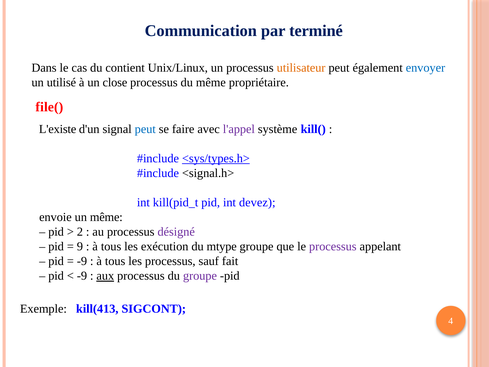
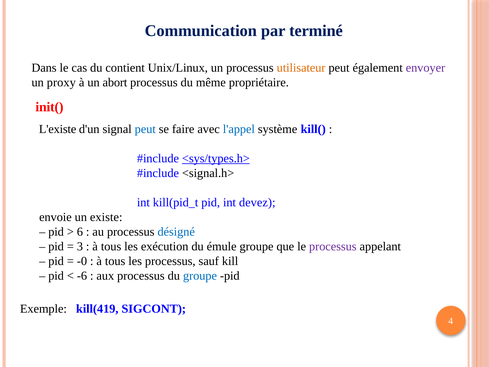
envoyer colour: blue -> purple
utilisé: utilisé -> proxy
close: close -> abort
file(: file( -> init(
l'appel colour: purple -> blue
un même: même -> existe
2: 2 -> 6
désigné colour: purple -> blue
9: 9 -> 3
mtype: mtype -> émule
-9 at (82, 261): -9 -> -0
fait: fait -> kill
-9 at (82, 276): -9 -> -6
aux underline: present -> none
groupe at (200, 276) colour: purple -> blue
kill(413: kill(413 -> kill(419
